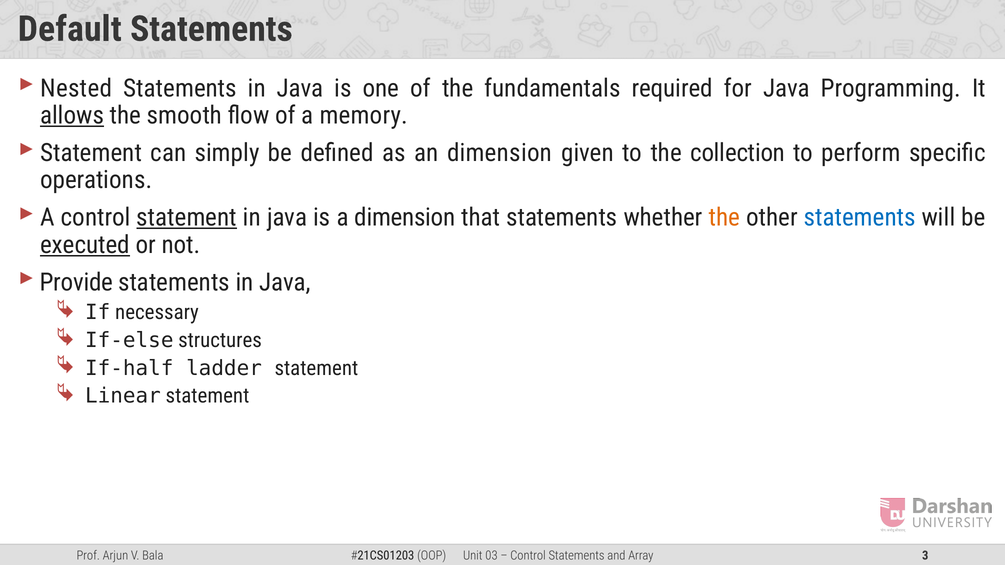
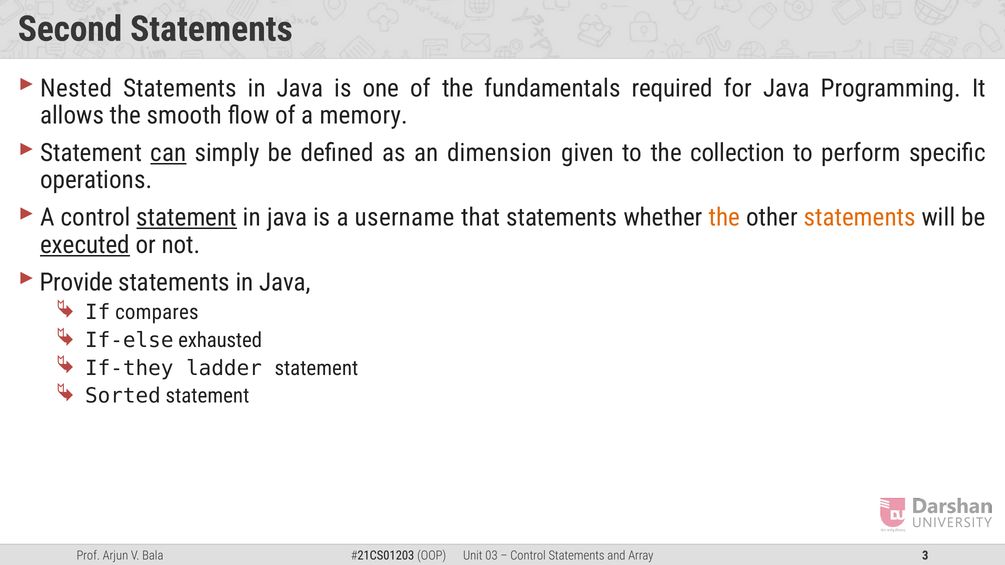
Default: Default -> Second
allows underline: present -> none
can underline: none -> present
a dimension: dimension -> username
statements at (860, 218) colour: blue -> orange
necessary: necessary -> compares
structures: structures -> exhausted
If-half: If-half -> If-they
Linear: Linear -> Sorted
